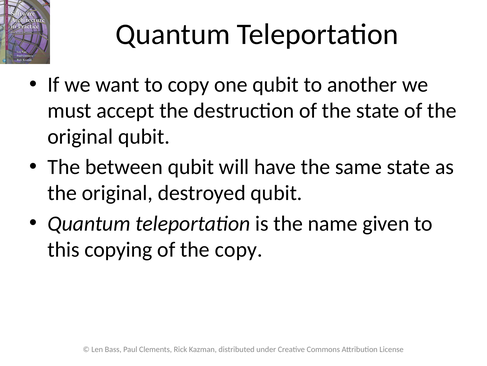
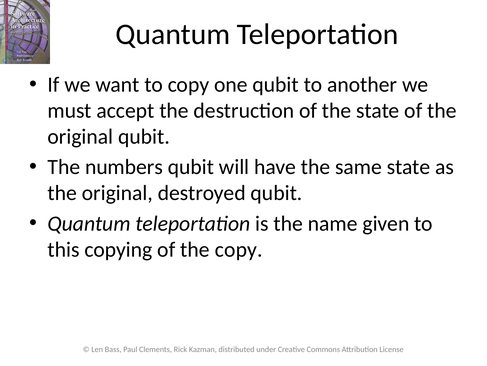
between: between -> numbers
